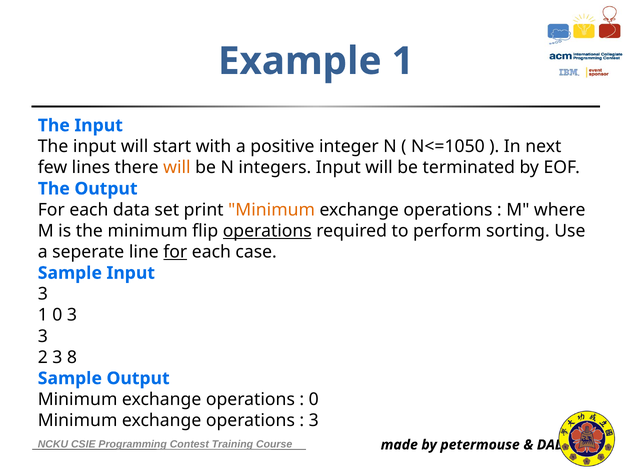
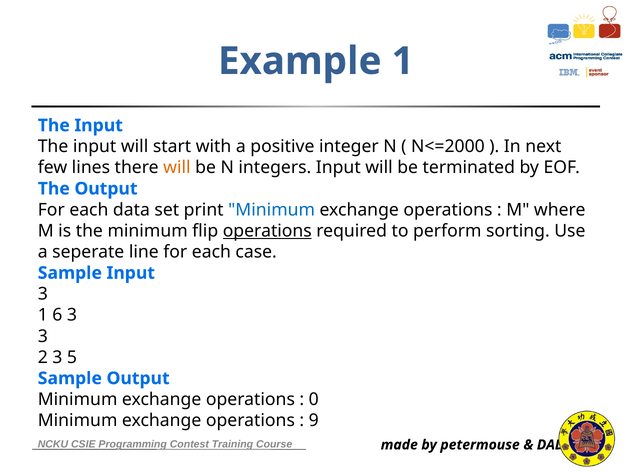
N<=1050: N<=1050 -> N<=2000
Minimum at (272, 210) colour: orange -> blue
for at (175, 252) underline: present -> none
1 0: 0 -> 6
8: 8 -> 5
3 at (314, 421): 3 -> 9
